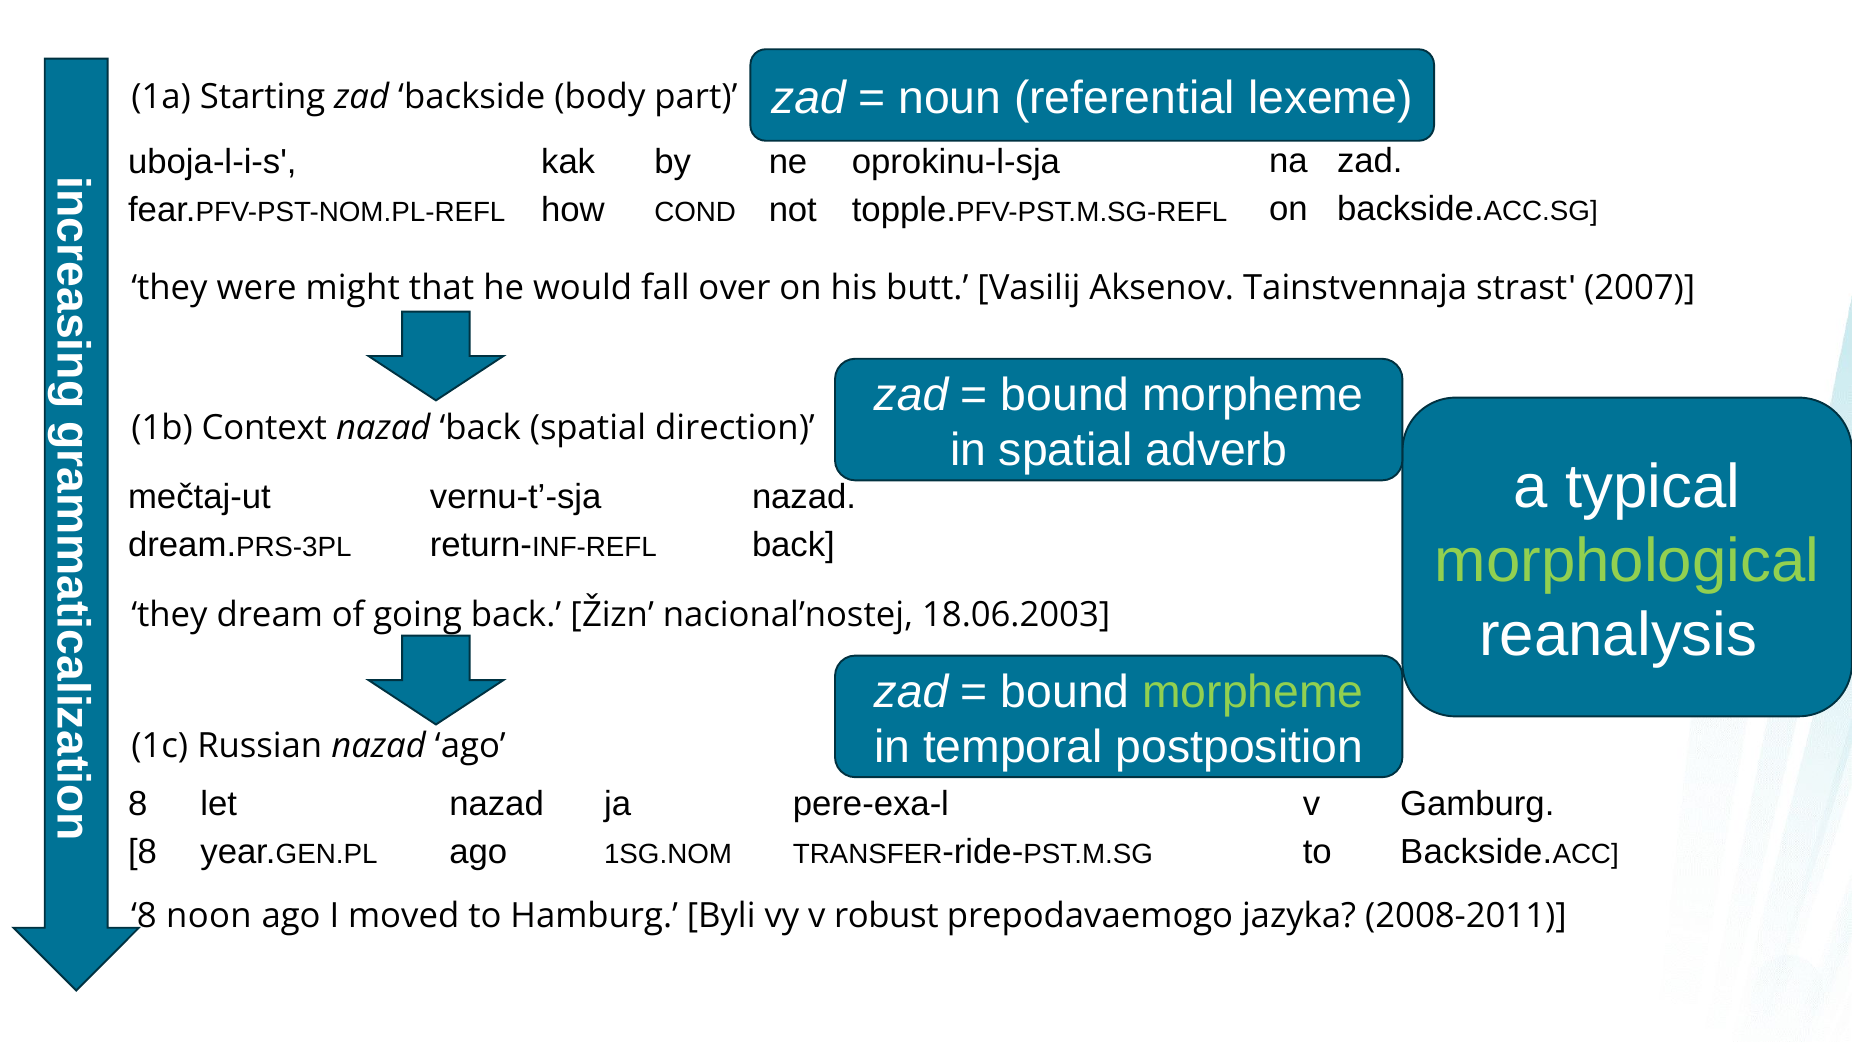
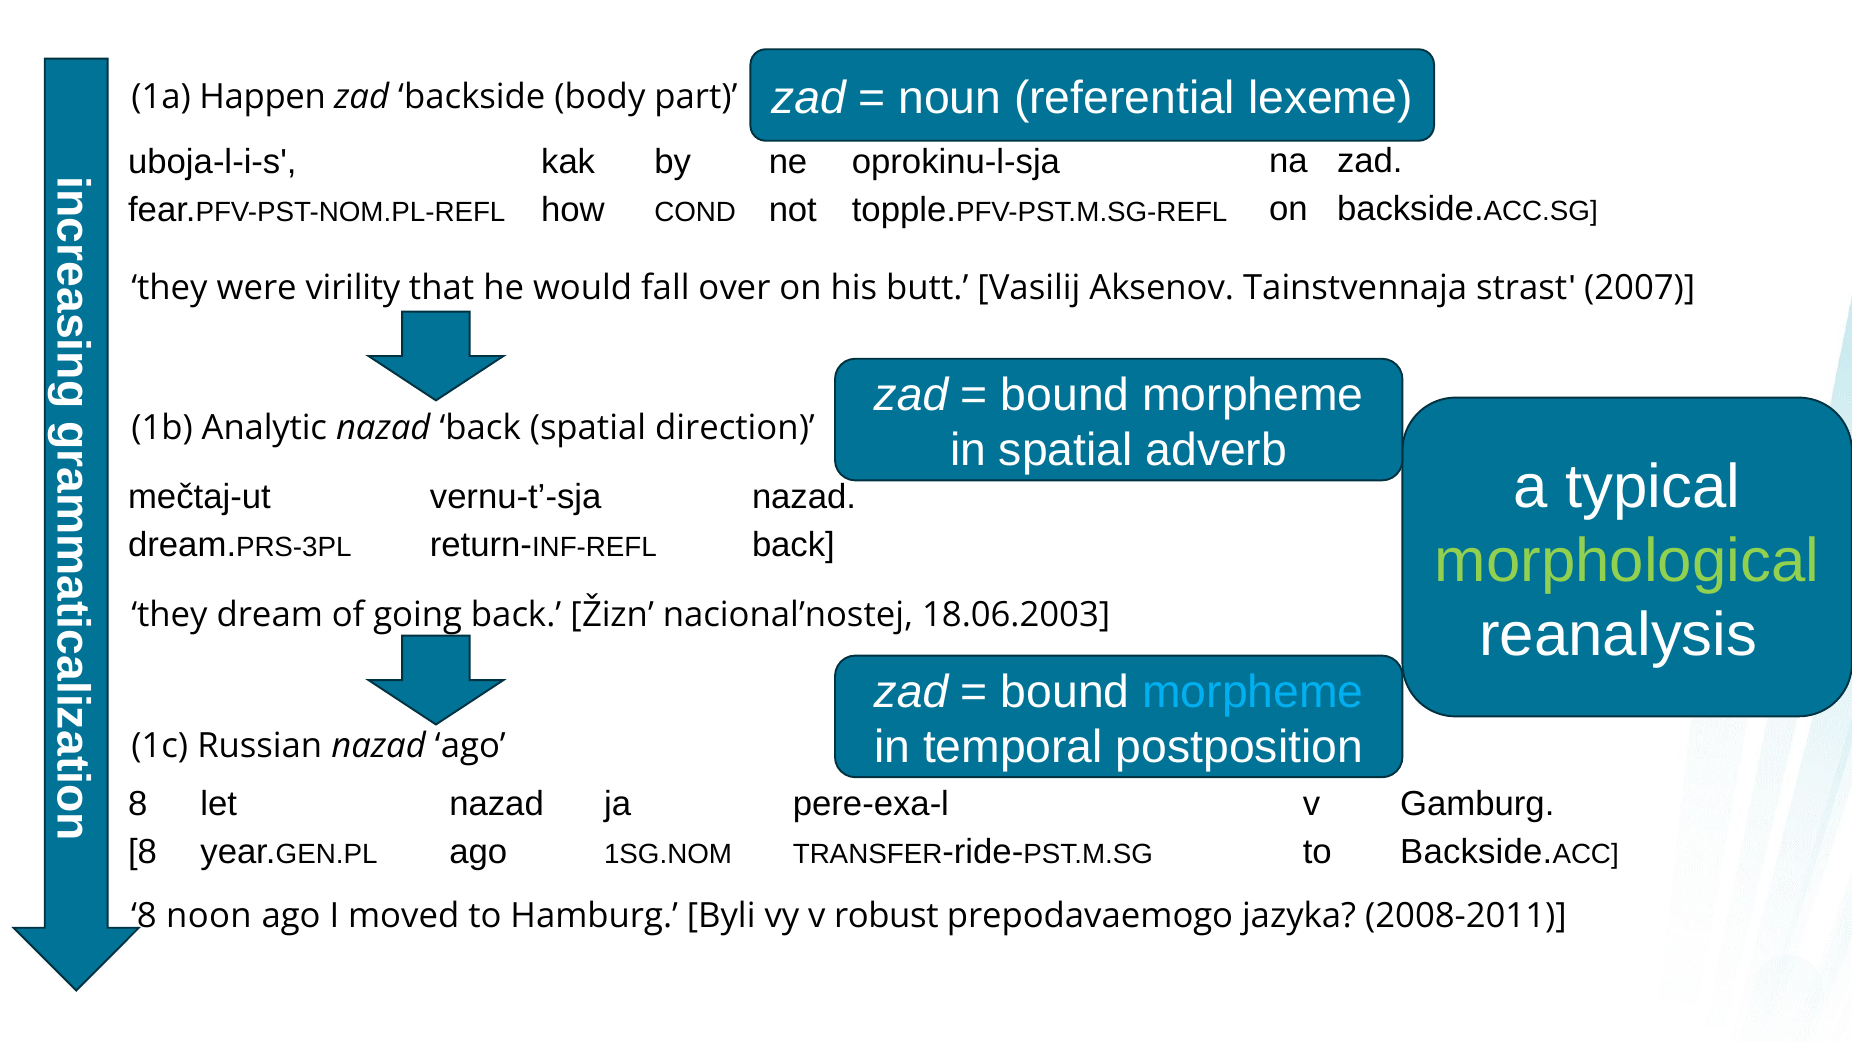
Starting: Starting -> Happen
might: might -> virility
Context: Context -> Analytic
morpheme at (1253, 692) colour: light green -> light blue
